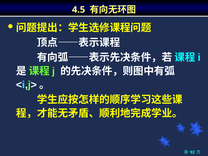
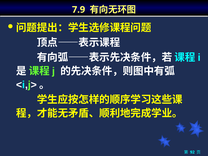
4.5: 4.5 -> 7.9
